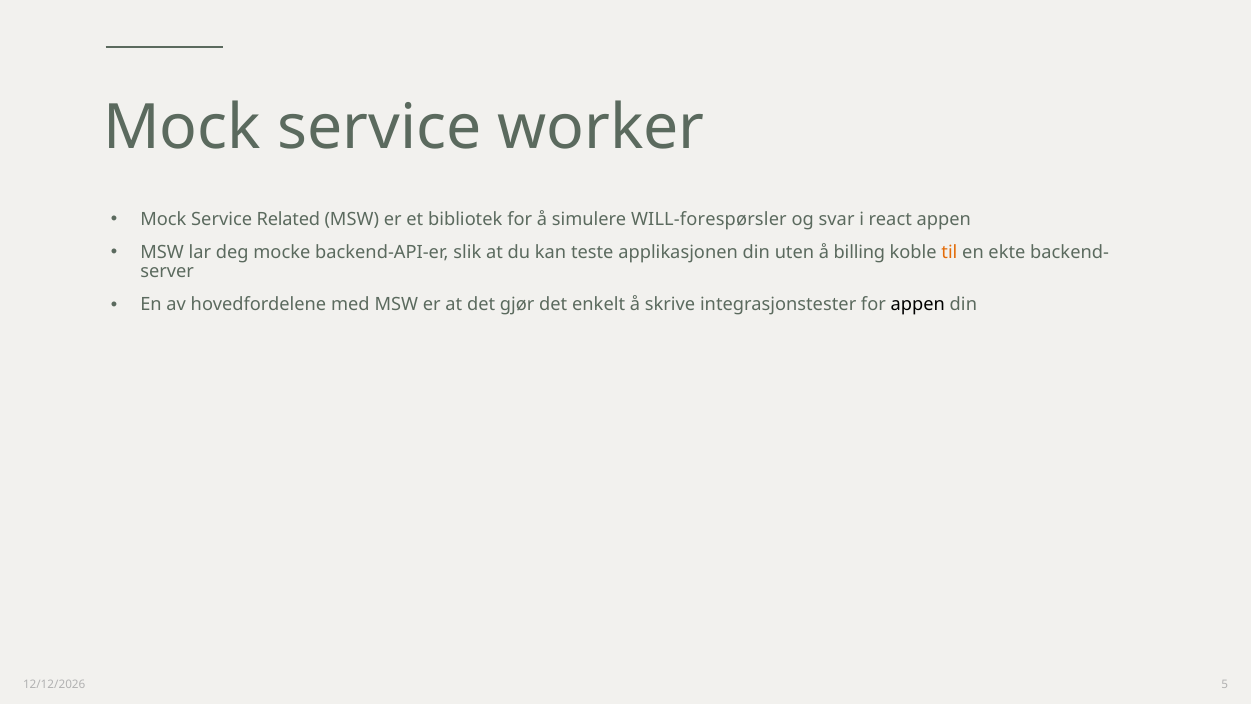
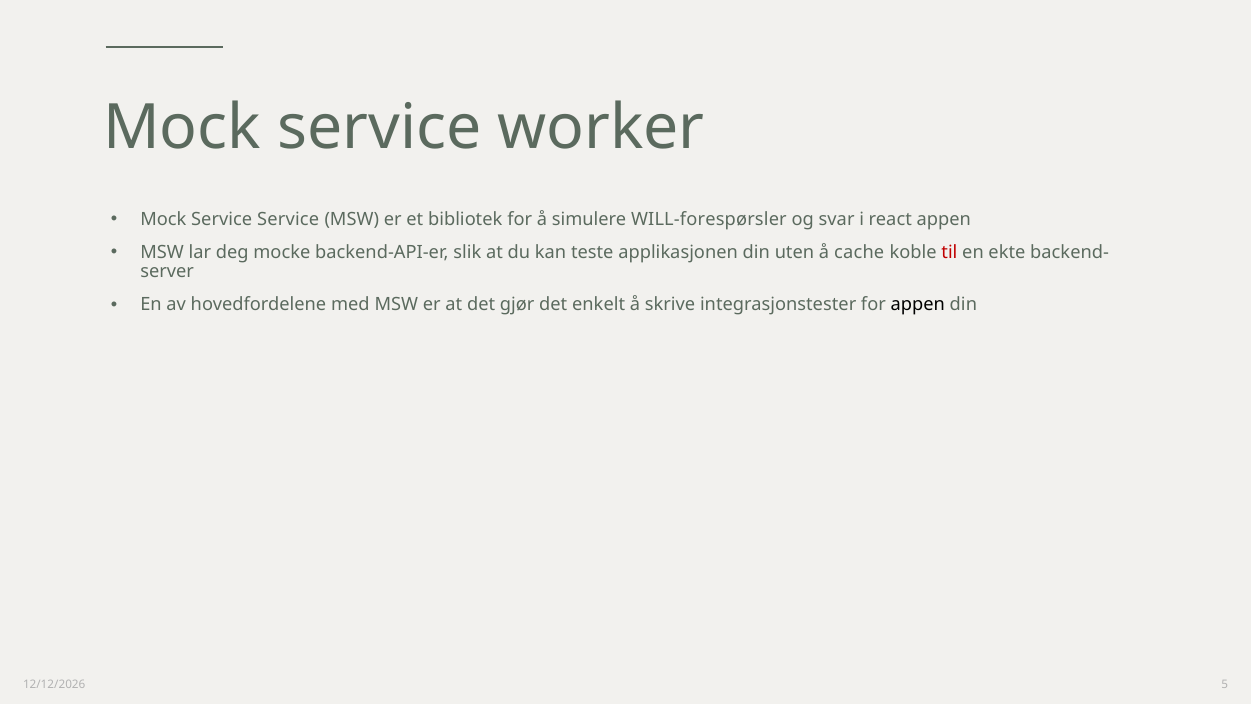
Service Related: Related -> Service
billing: billing -> cache
til colour: orange -> red
